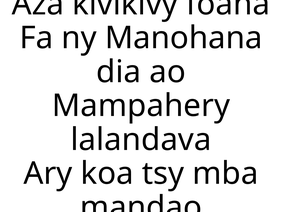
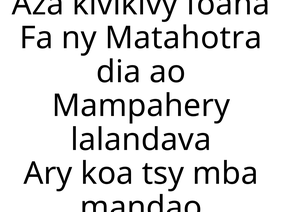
Manohana: Manohana -> Matahotra
